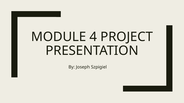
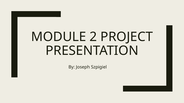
4: 4 -> 2
